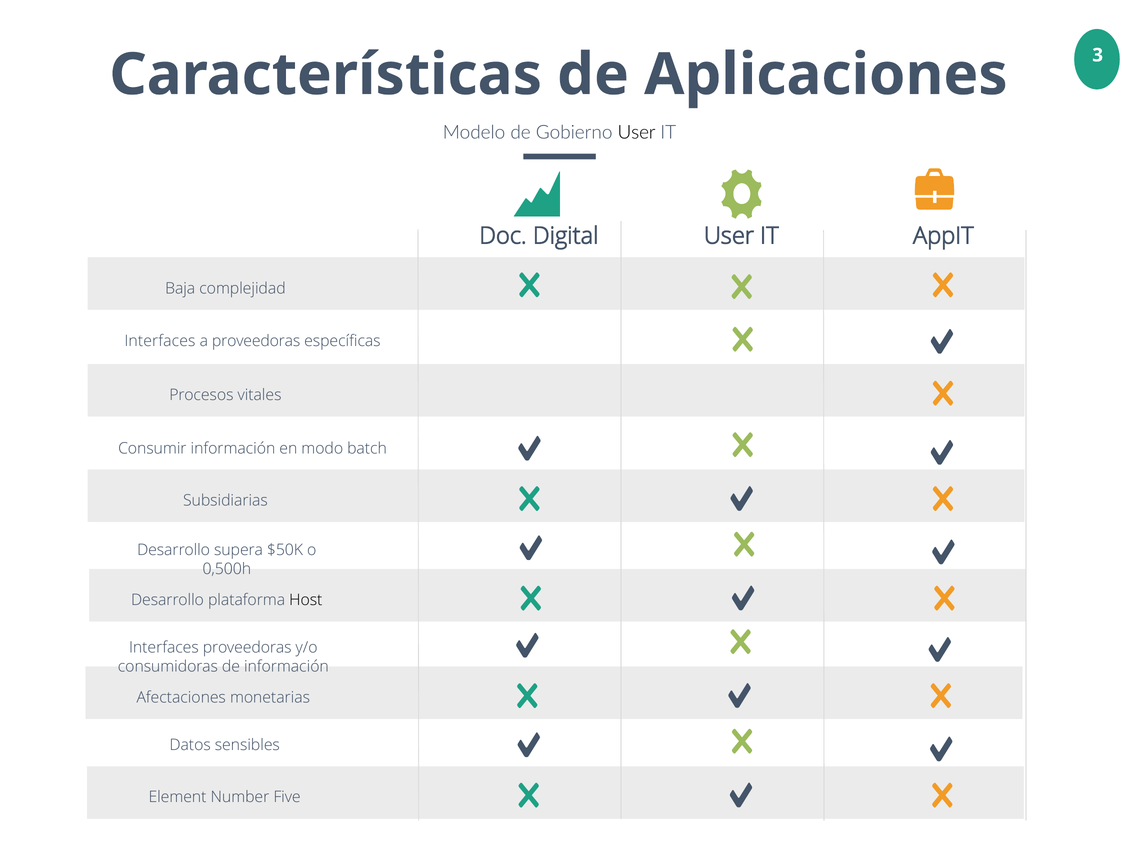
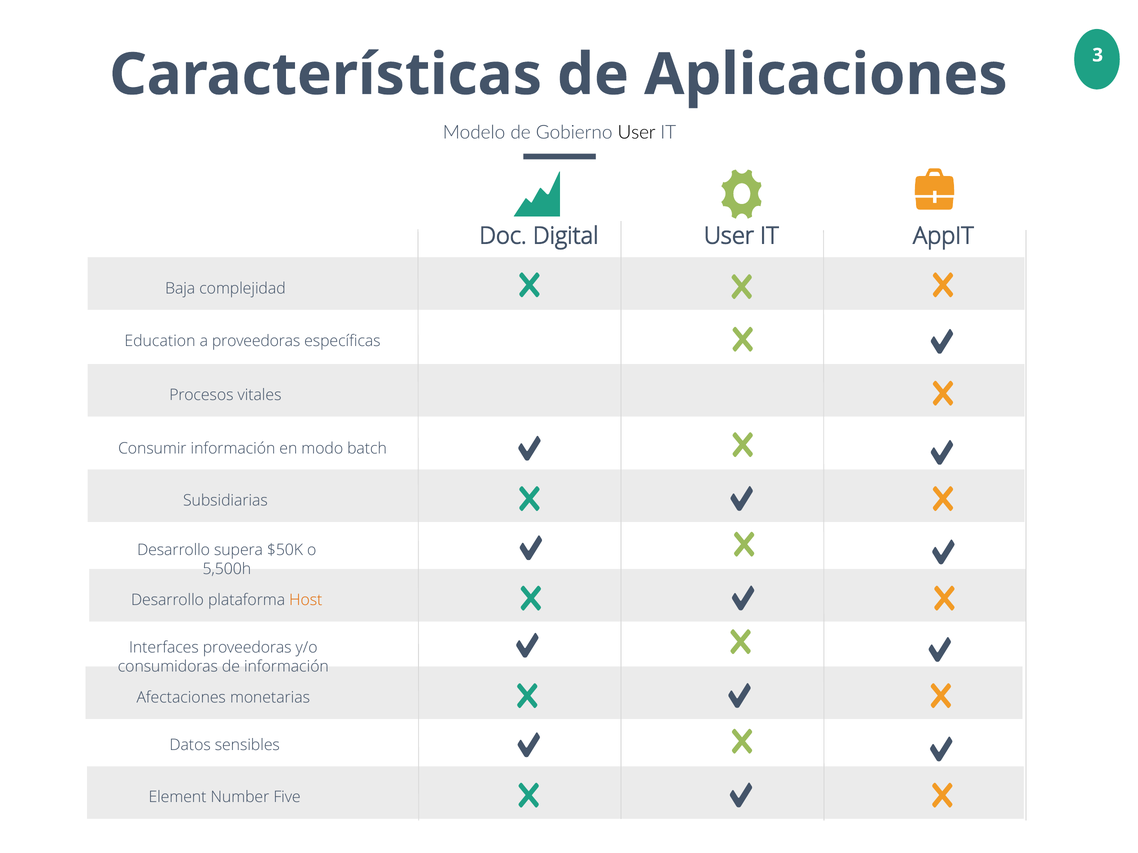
Interfaces at (160, 341): Interfaces -> Education
0,500h: 0,500h -> 5,500h
Host colour: black -> orange
